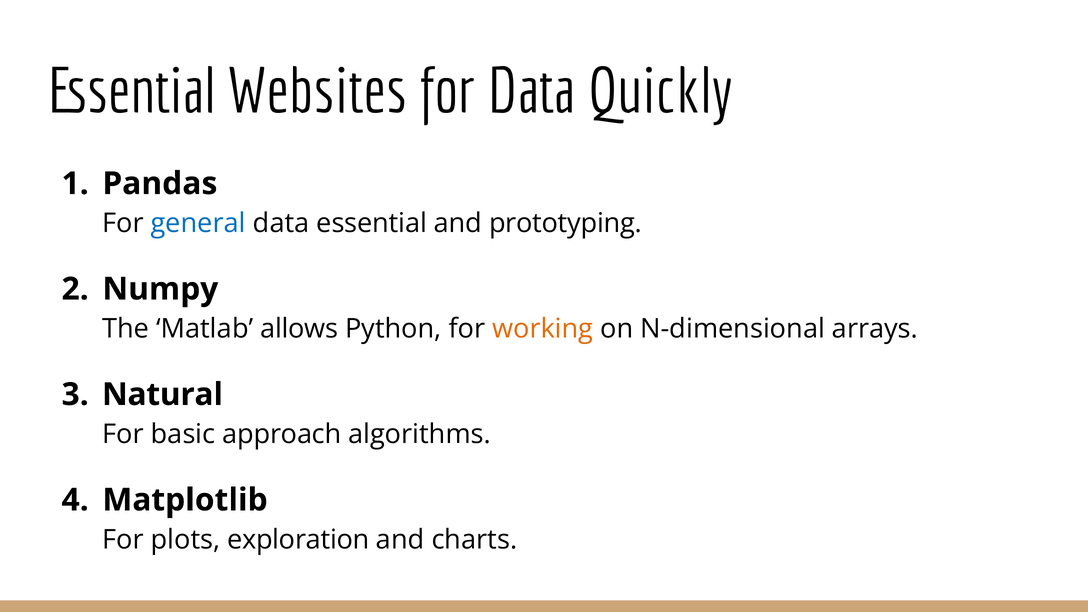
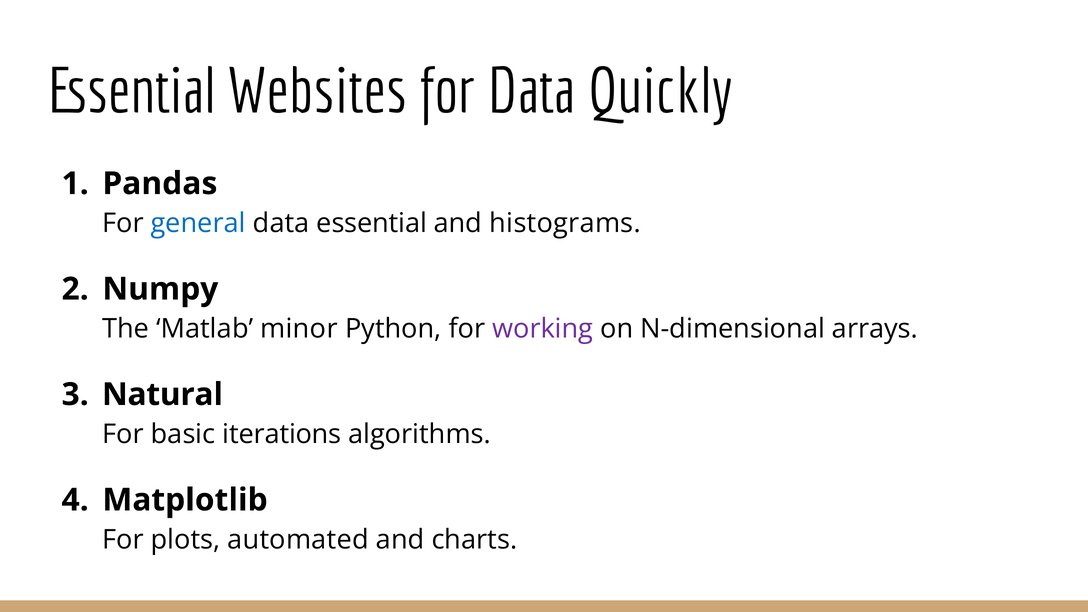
prototyping: prototyping -> histograms
allows: allows -> minor
working colour: orange -> purple
approach: approach -> iterations
exploration: exploration -> automated
